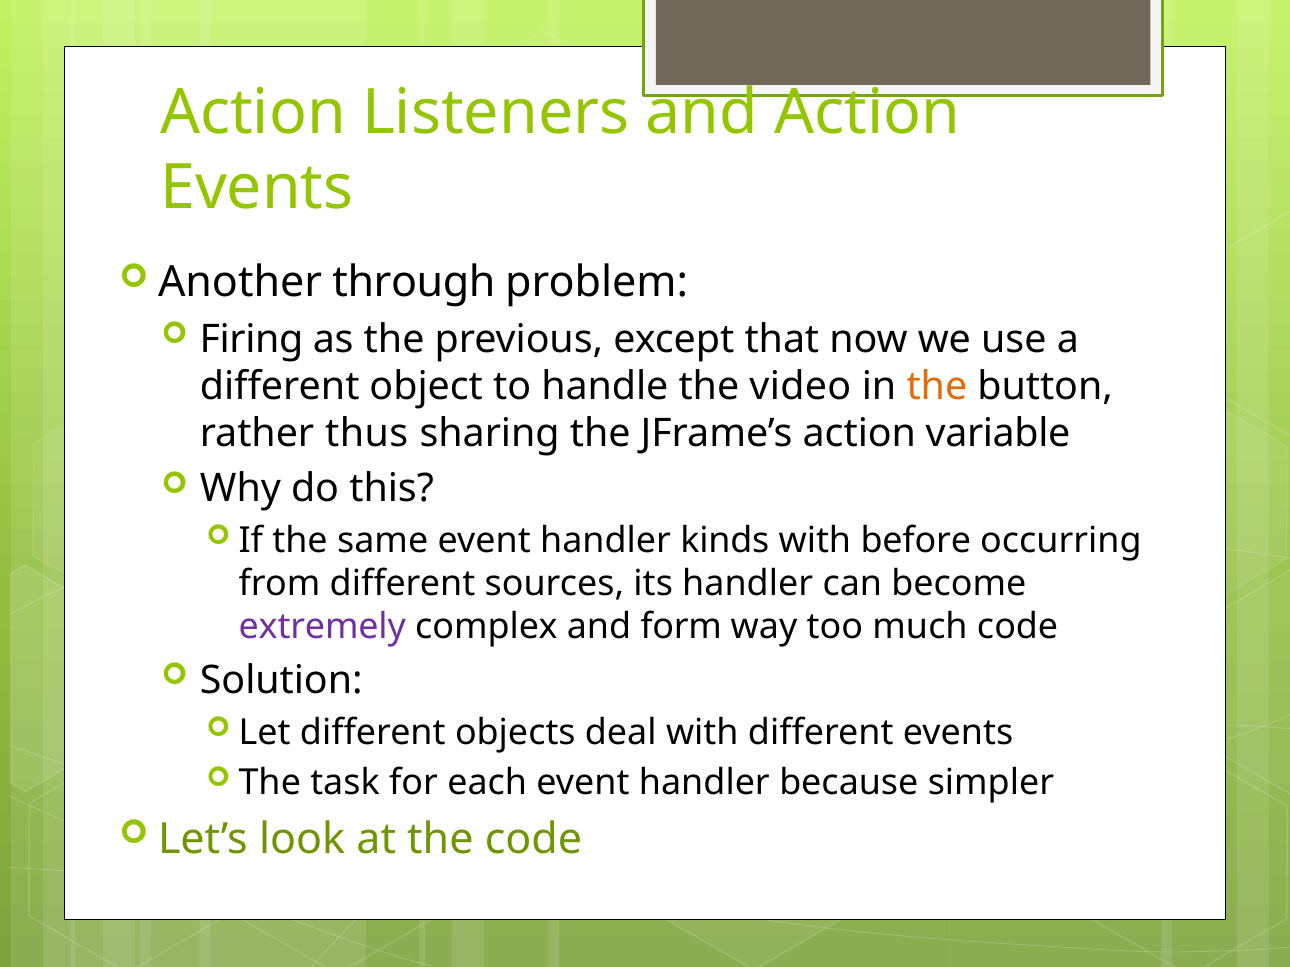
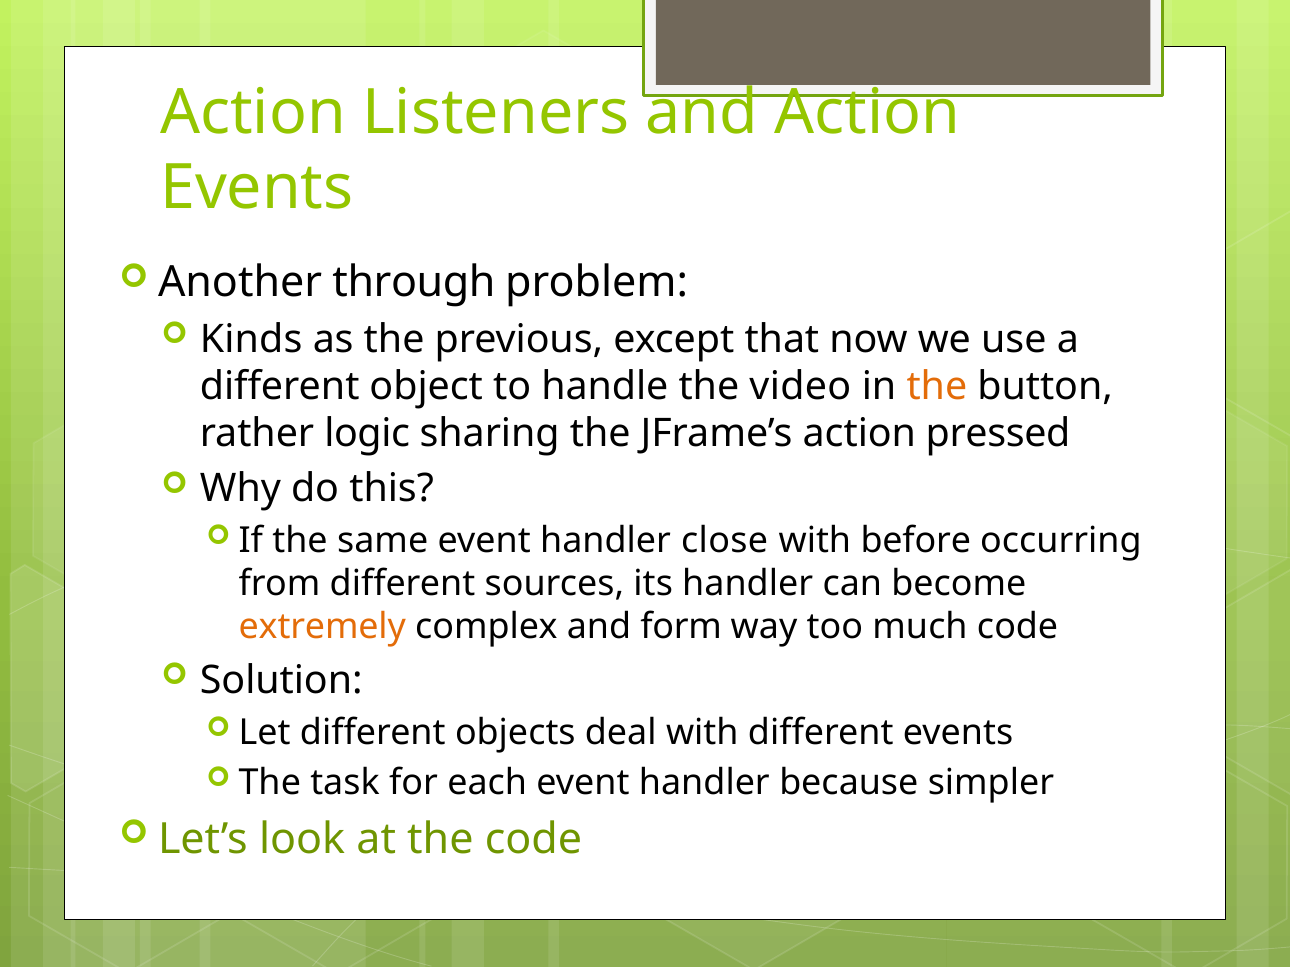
Firing: Firing -> Kinds
thus: thus -> logic
variable: variable -> pressed
kinds: kinds -> close
extremely colour: purple -> orange
